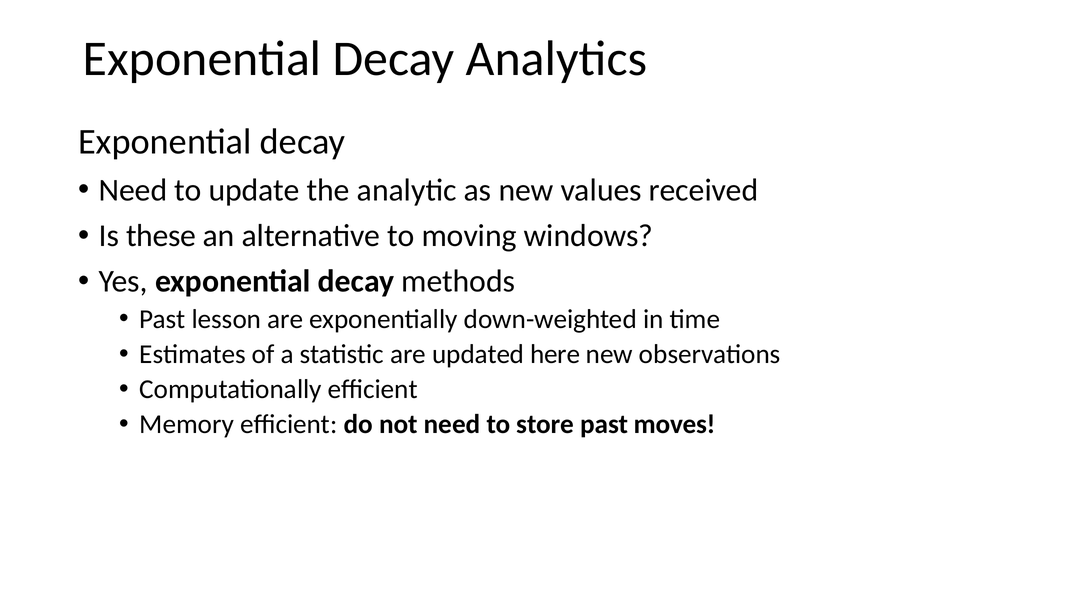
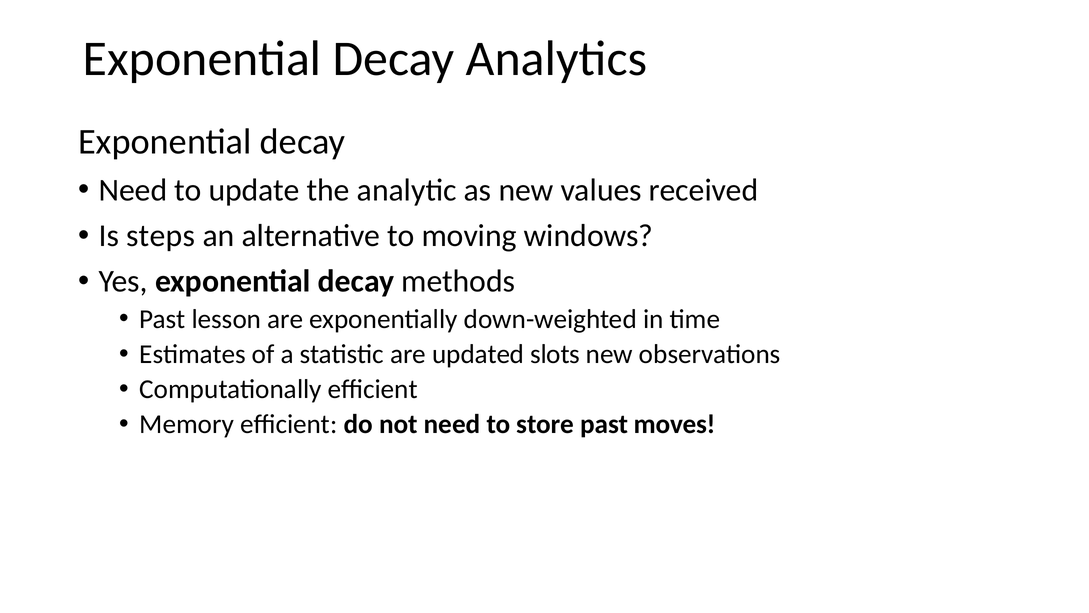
these: these -> steps
here: here -> slots
